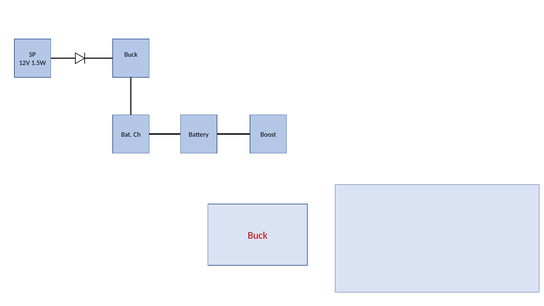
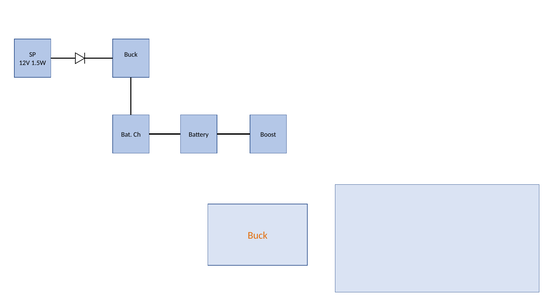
Buck at (258, 235) colour: red -> orange
